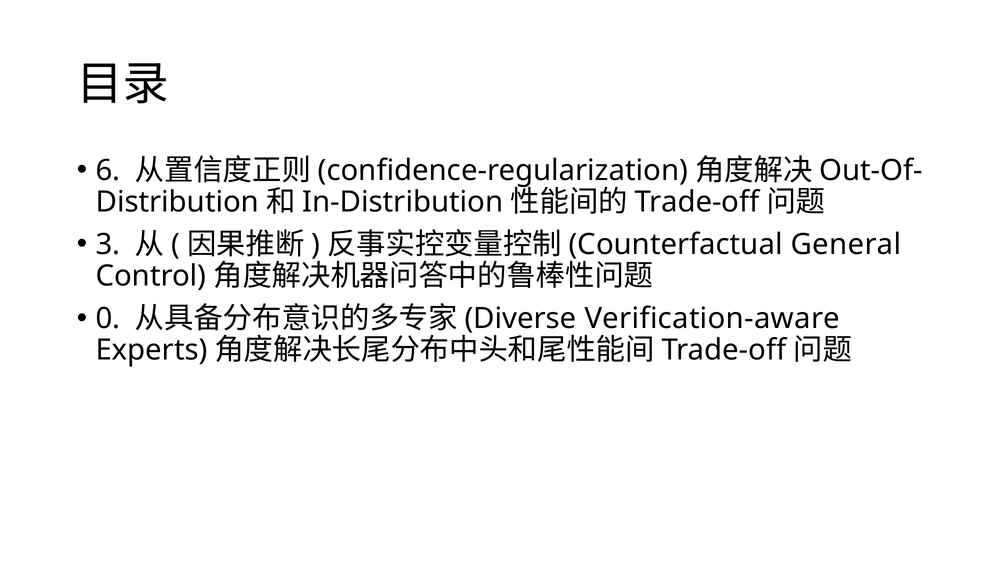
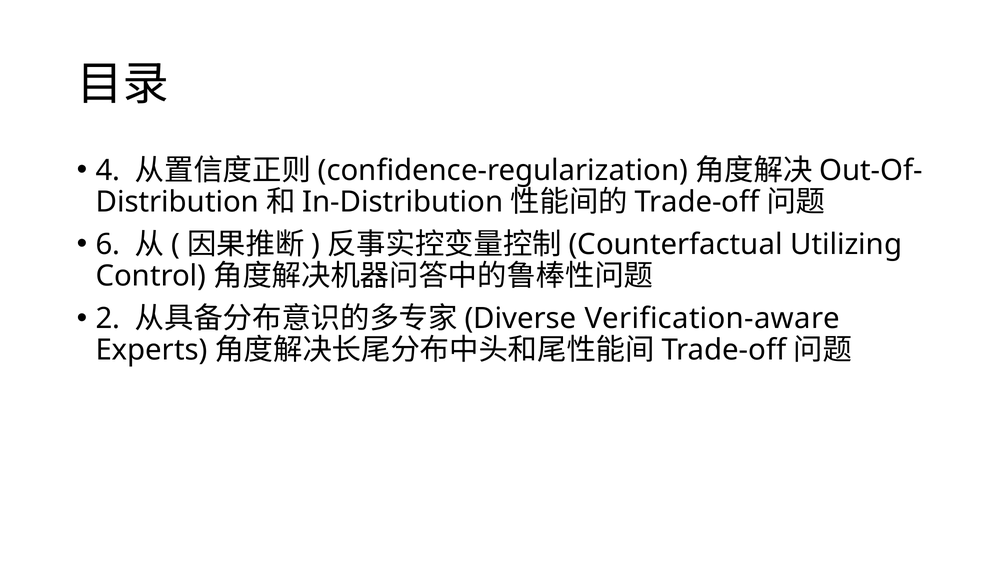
6: 6 -> 4
3: 3 -> 6
General: General -> Utilizing
0: 0 -> 2
